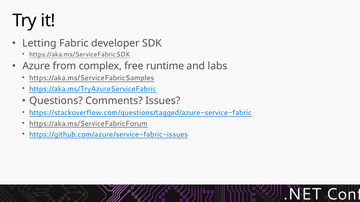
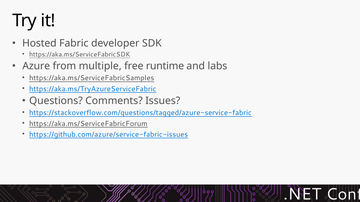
Letting: Letting -> Hosted
complex: complex -> multiple
